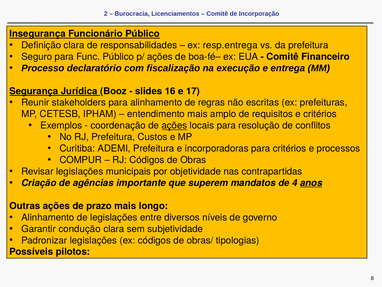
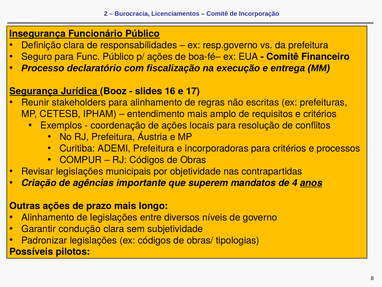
resp.entrega: resp.entrega -> resp.governo
ações at (174, 125) underline: present -> none
Custos: Custos -> Áustria
